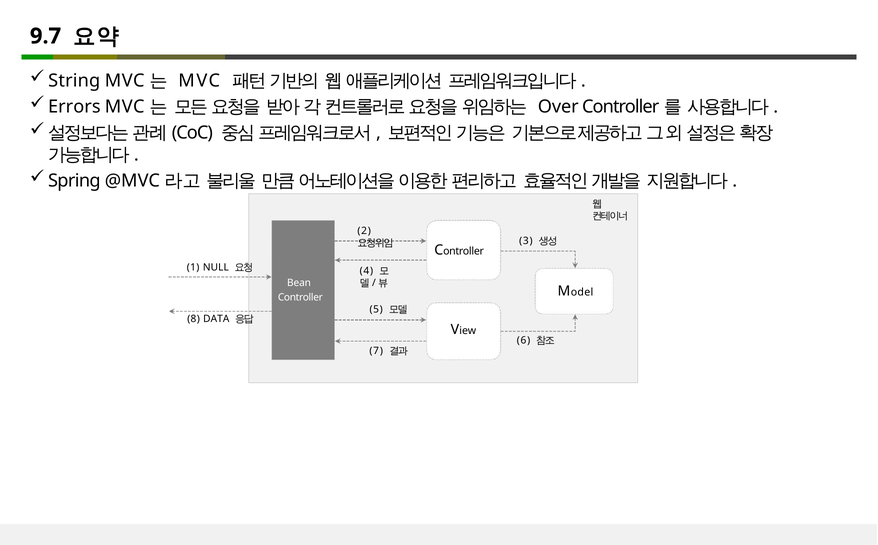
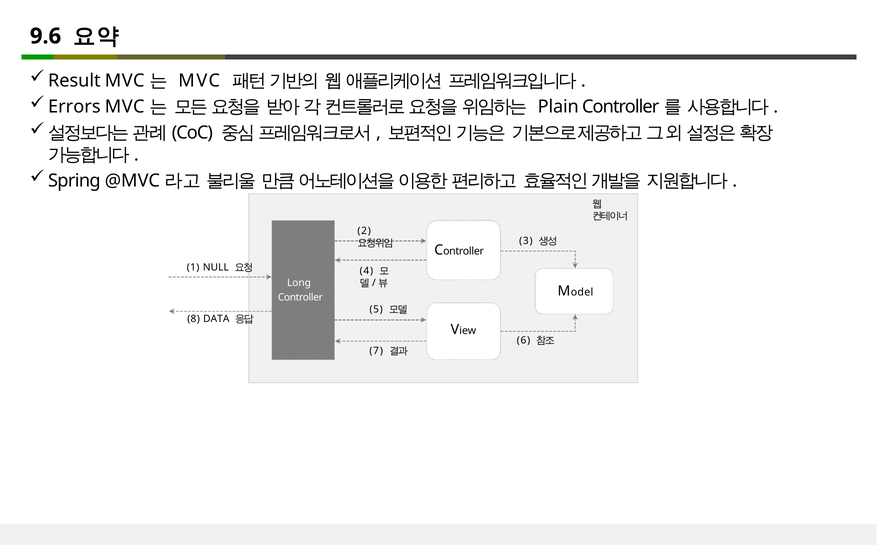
9.7: 9.7 -> 9.6
String: String -> Result
Over: Over -> Plain
Bean: Bean -> Long
